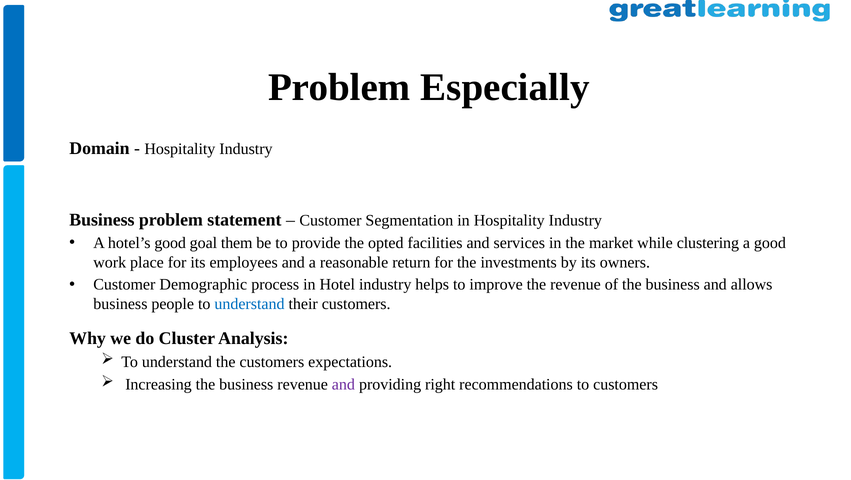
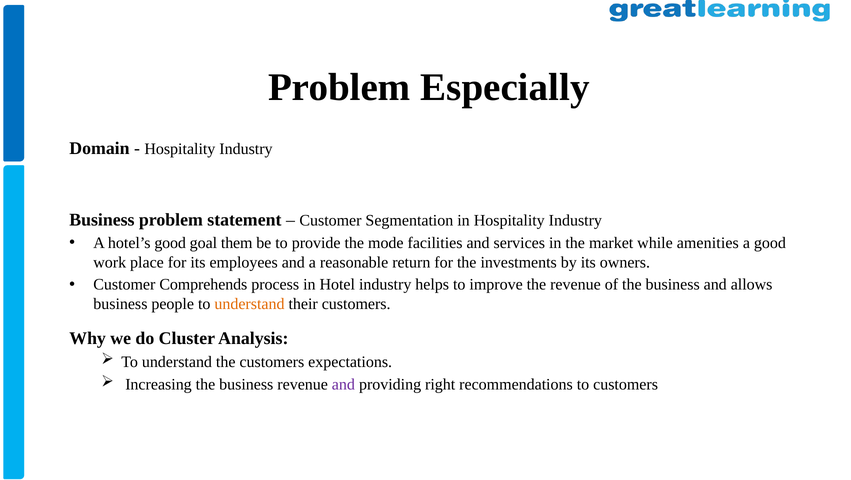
opted: opted -> mode
clustering: clustering -> amenities
Demographic: Demographic -> Comprehends
understand at (249, 304) colour: blue -> orange
